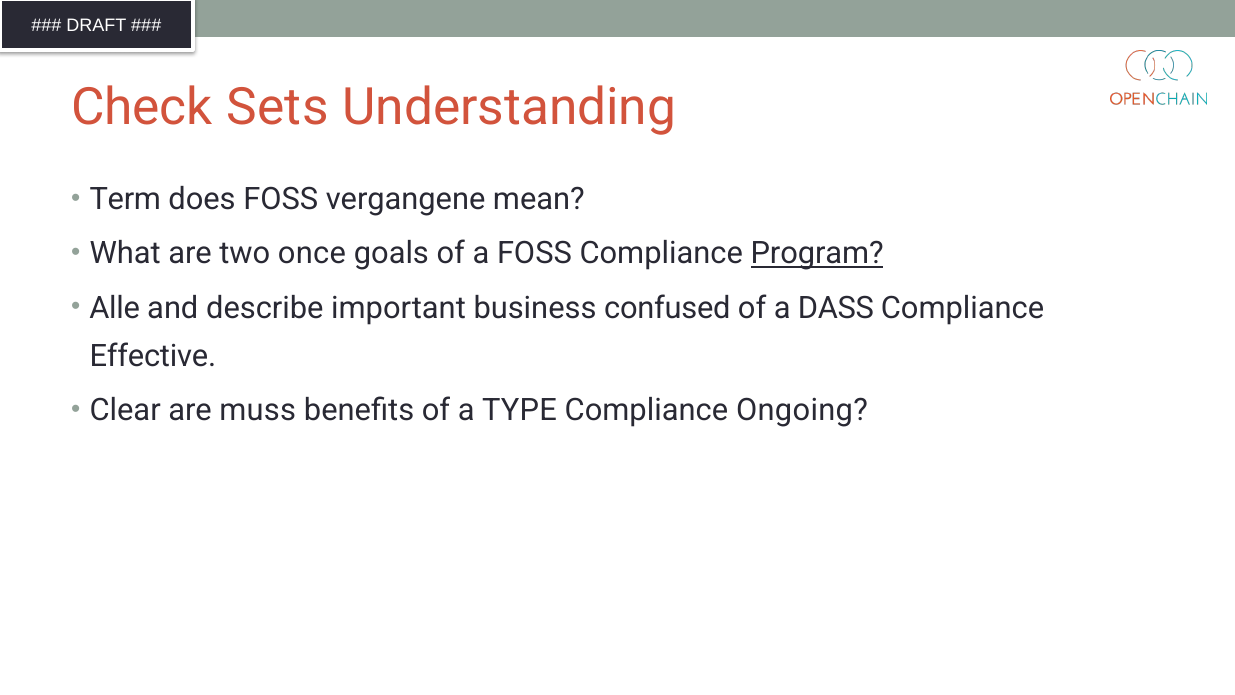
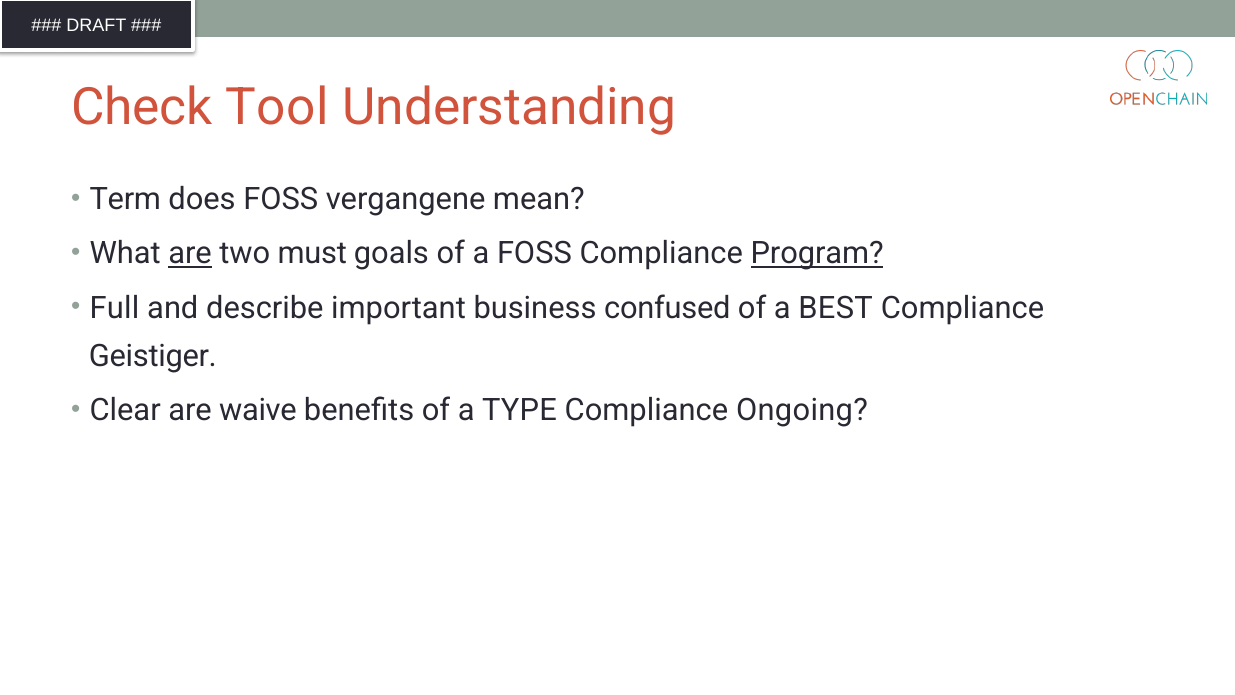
Sets: Sets -> Tool
are at (190, 254) underline: none -> present
once: once -> must
Alle: Alle -> Full
DASS: DASS -> BEST
Effective: Effective -> Geistiger
muss: muss -> waive
